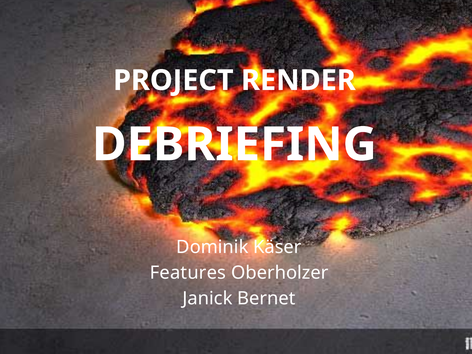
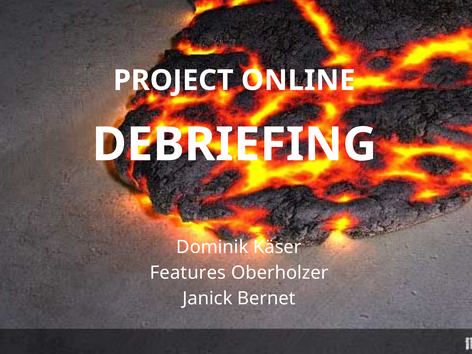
RENDER: RENDER -> ONLINE
